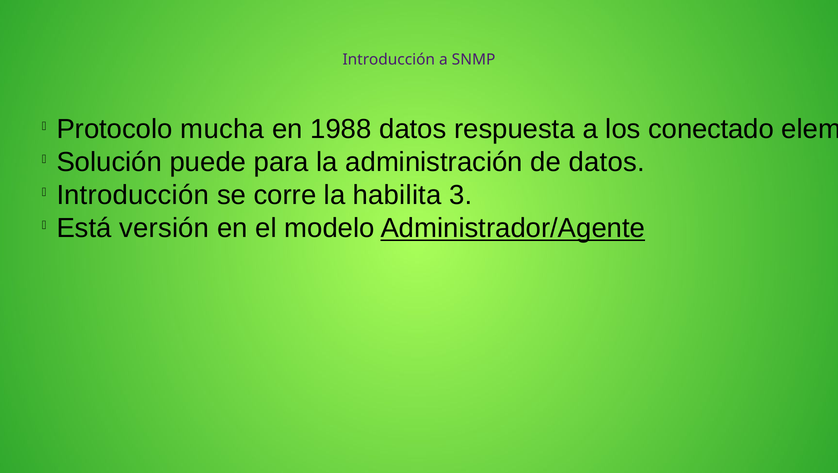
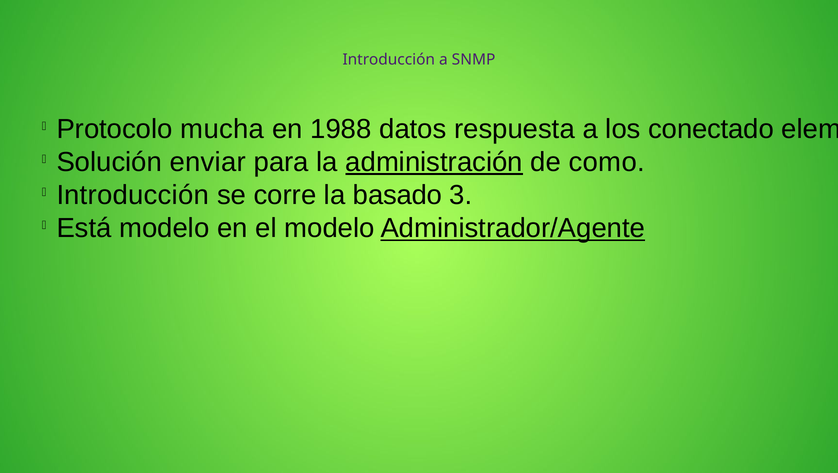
puede: puede -> enviar
administración underline: none -> present
de datos: datos -> como
habilita: habilita -> basado
Está versión: versión -> modelo
